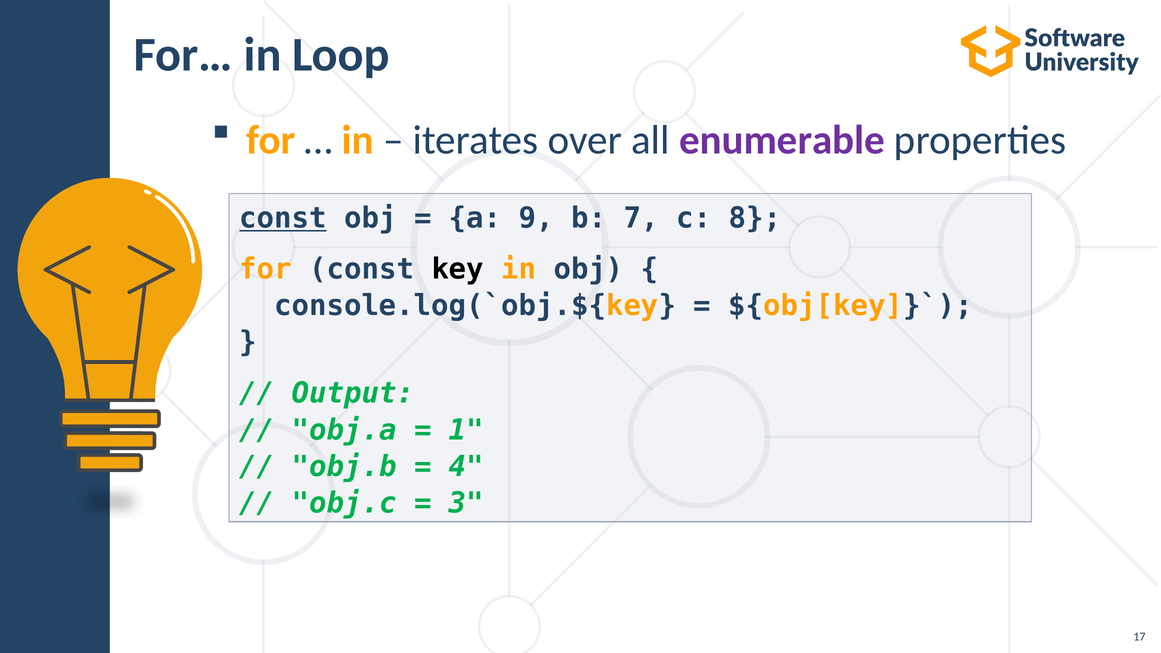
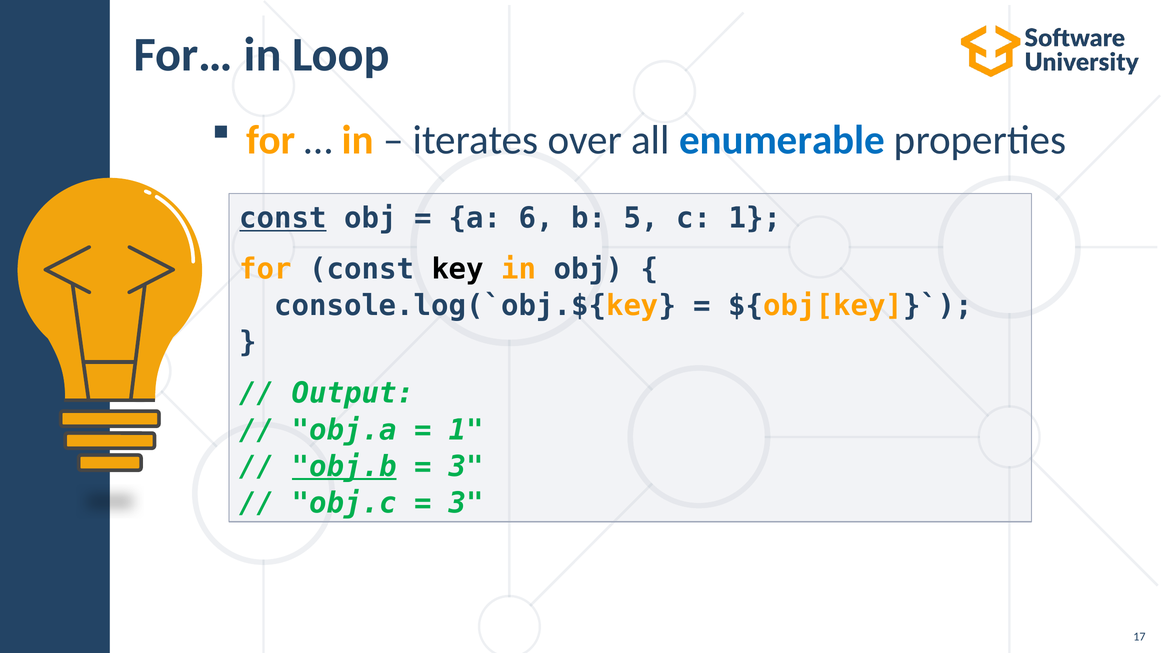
enumerable colour: purple -> blue
9: 9 -> 6
7: 7 -> 5
c 8: 8 -> 1
obj.b underline: none -> present
4 at (466, 467): 4 -> 3
